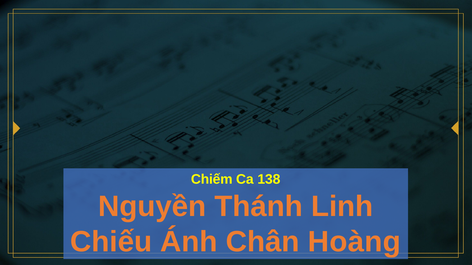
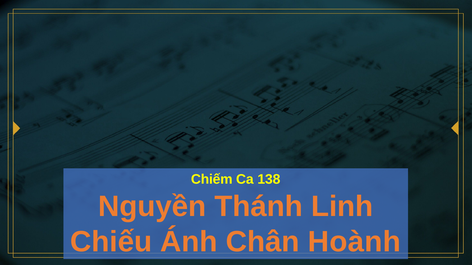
Hoàng: Hoàng -> Hoành
